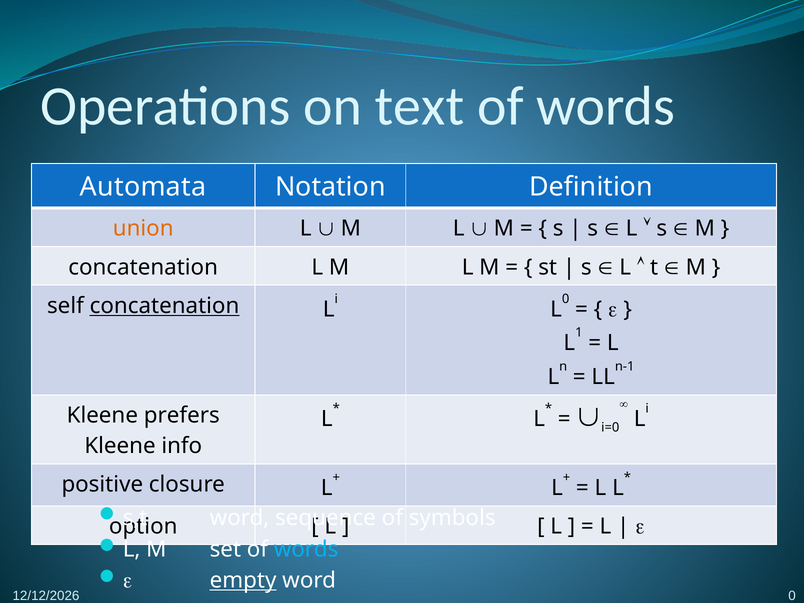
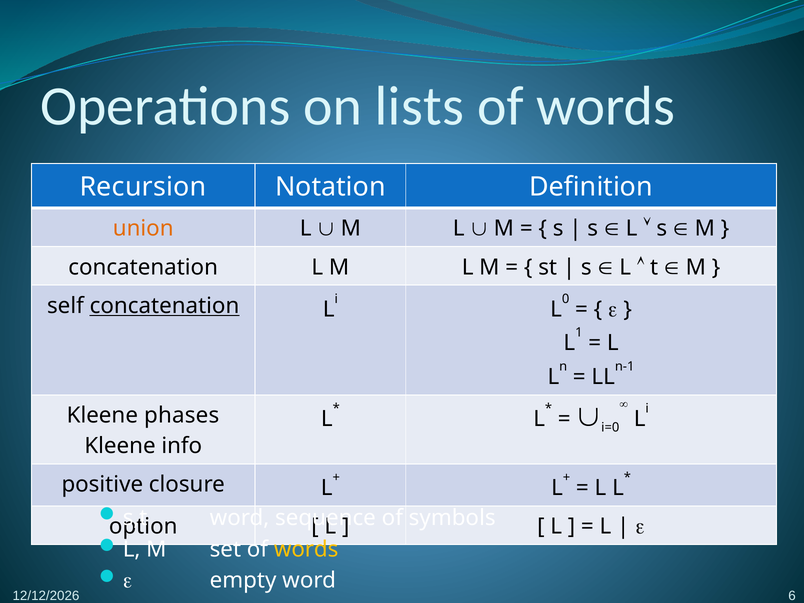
text: text -> lists
Automata: Automata -> Recursion
prefers: prefers -> phases
words at (306, 549) colour: light blue -> yellow
empty underline: present -> none
0 at (792, 596): 0 -> 6
